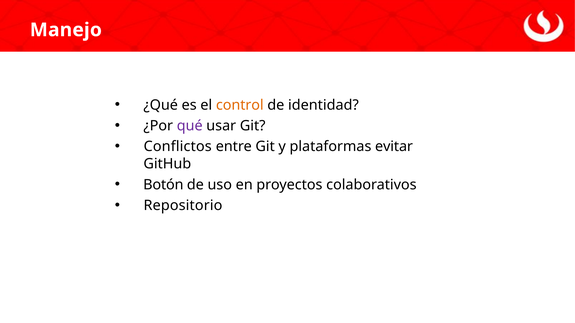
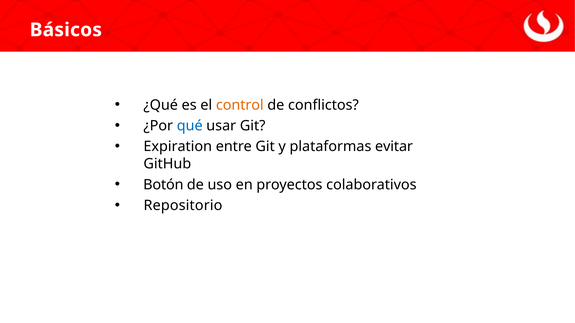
Manejo: Manejo -> Básicos
identidad: identidad -> conflictos
qué colour: purple -> blue
Conflictos: Conflictos -> Expiration
